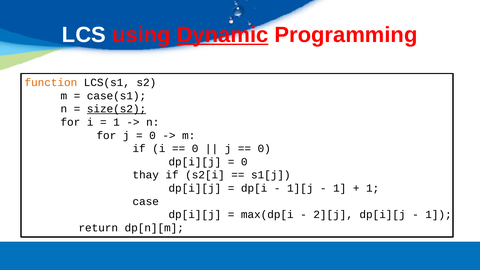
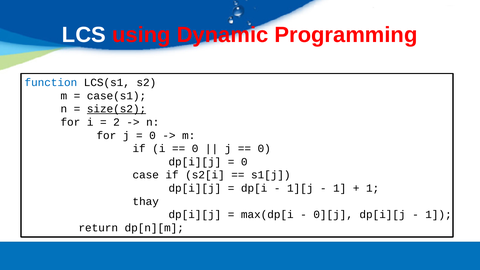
Dynamic underline: present -> none
function colour: orange -> blue
1 at (116, 122): 1 -> 2
thay: thay -> case
case: case -> thay
2][j: 2][j -> 0][j
